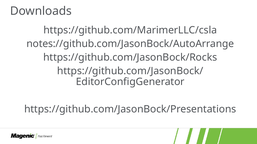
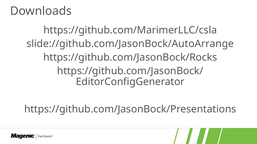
notes://github.com/JasonBock/AutoArrange: notes://github.com/JasonBock/AutoArrange -> slide://github.com/JasonBock/AutoArrange
